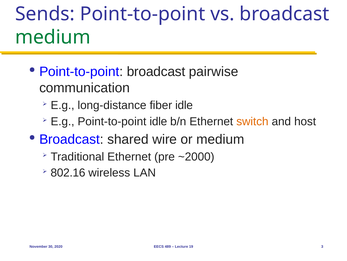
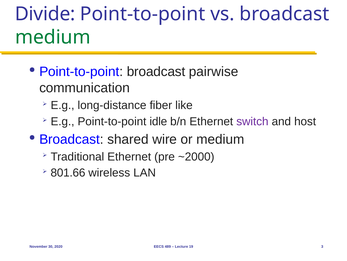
Sends: Sends -> Divide
fiber idle: idle -> like
switch colour: orange -> purple
802.16: 802.16 -> 801.66
